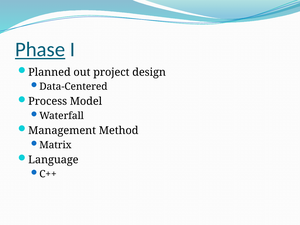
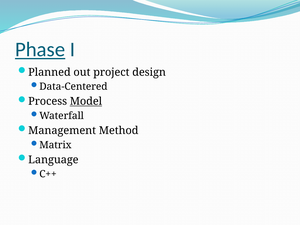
Model underline: none -> present
